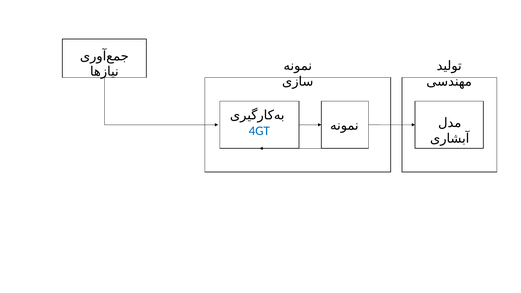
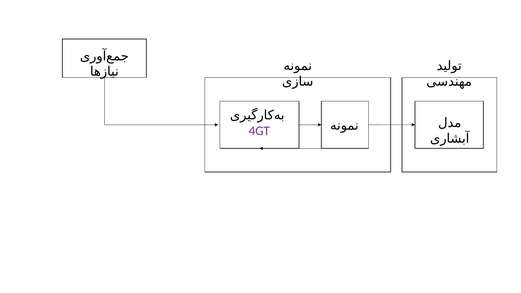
4GT colour: blue -> purple
